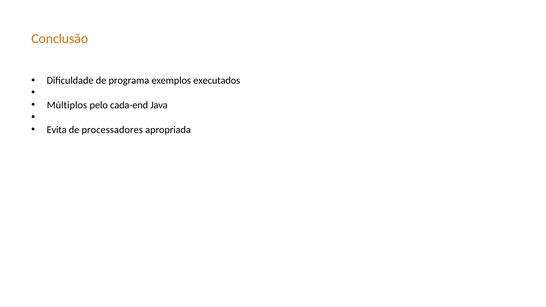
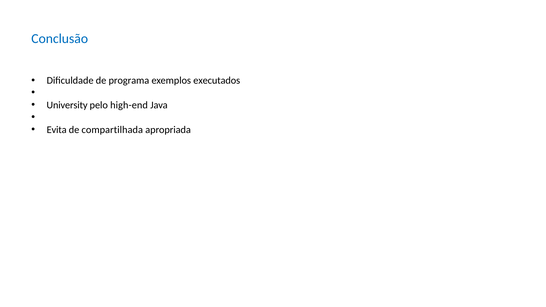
Conclusão colour: orange -> blue
Múltiplos: Múltiplos -> University
cada-end: cada-end -> high-end
processadores: processadores -> compartilhada
